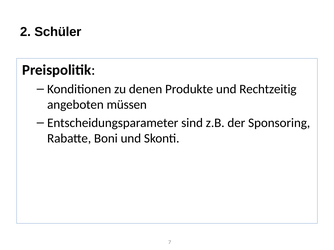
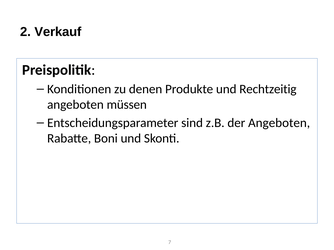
Schüler: Schüler -> Verkauf
der Sponsoring: Sponsoring -> Angeboten
